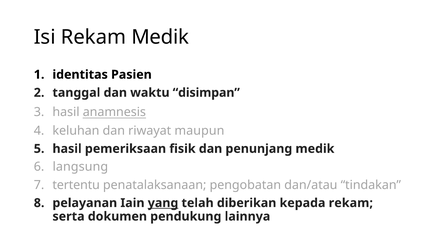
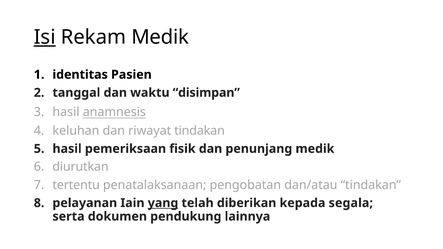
Isi underline: none -> present
riwayat maupun: maupun -> tindakan
langsung: langsung -> diurutkan
kepada rekam: rekam -> segala
